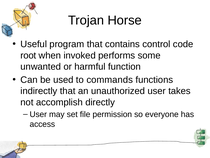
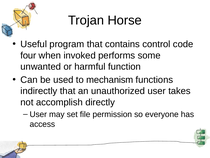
root: root -> four
commands: commands -> mechanism
